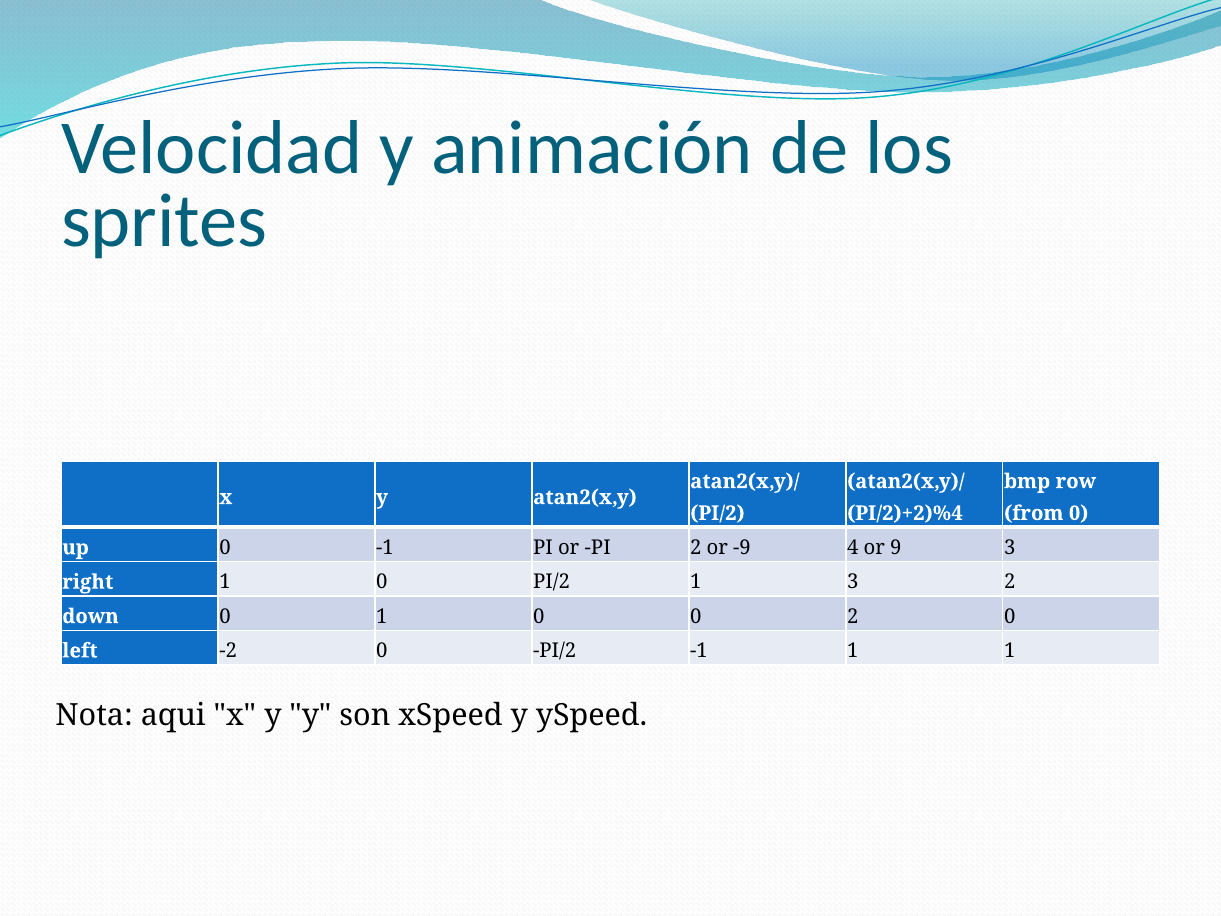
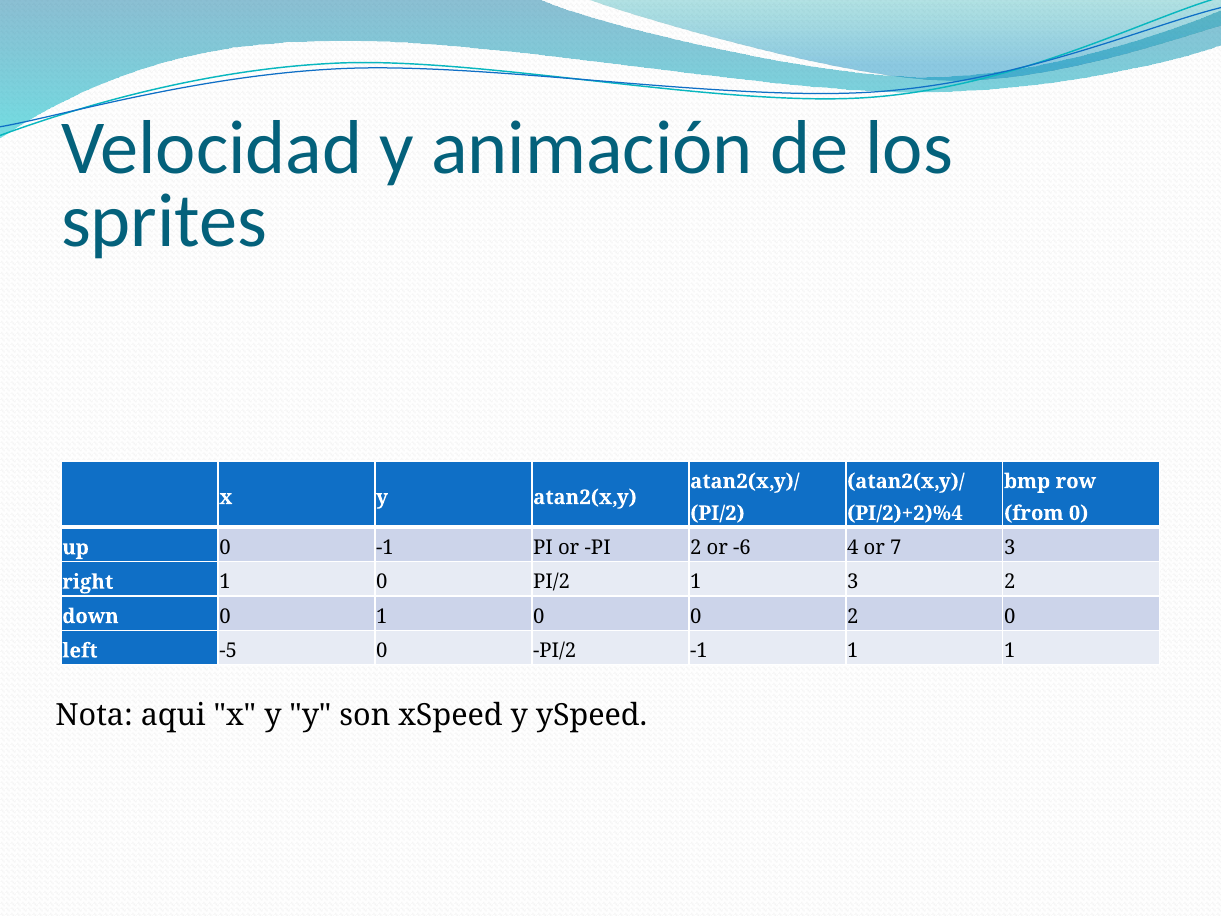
-9: -9 -> -6
9: 9 -> 7
-2: -2 -> -5
